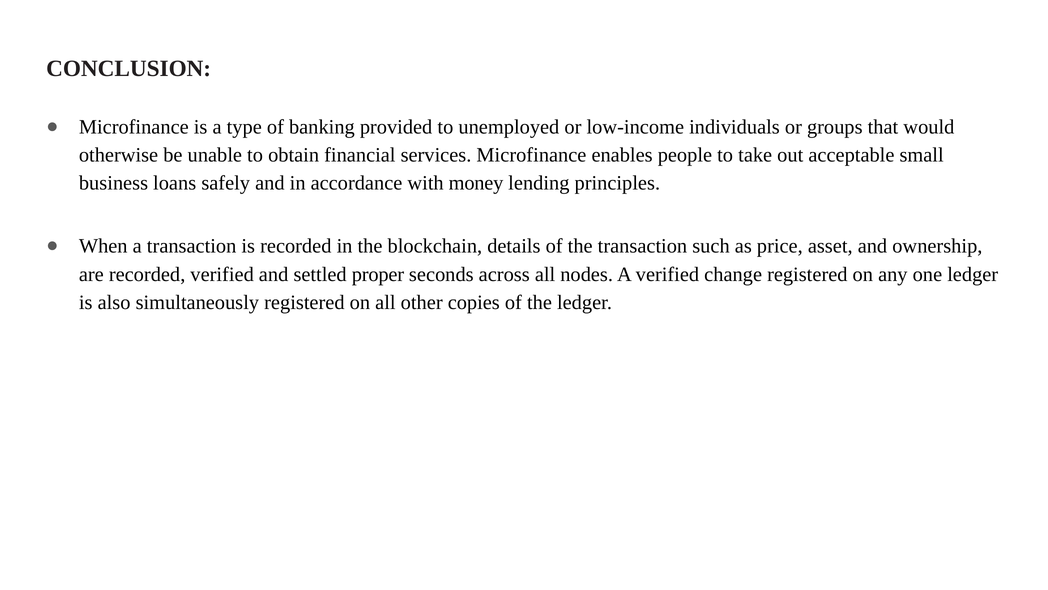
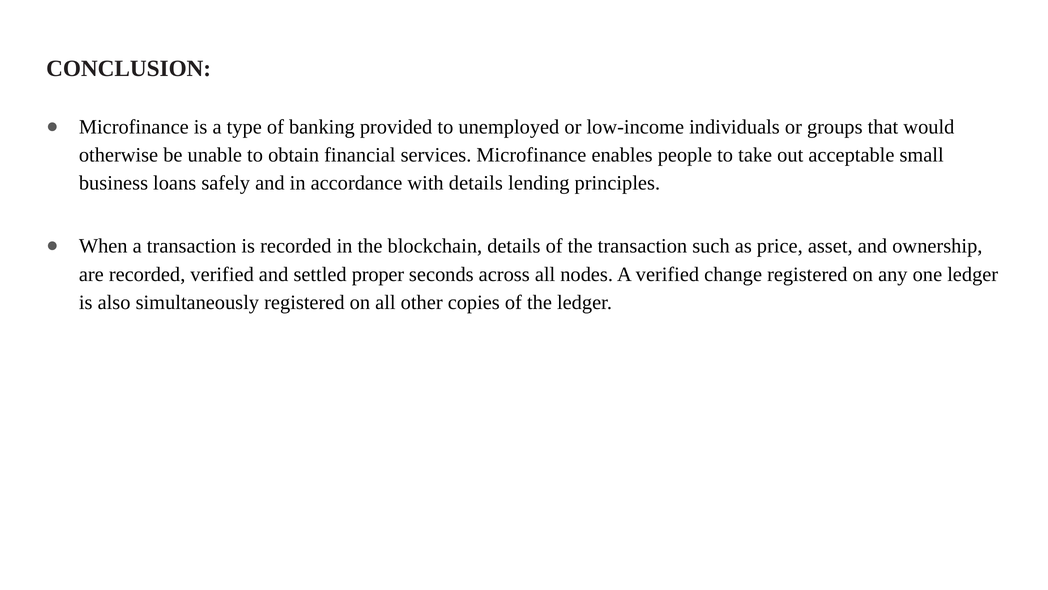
with money: money -> details
